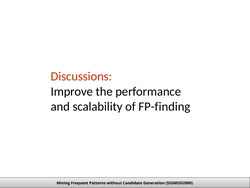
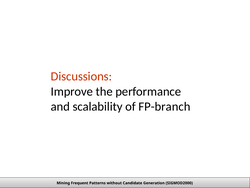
FP-finding: FP-finding -> FP-branch
